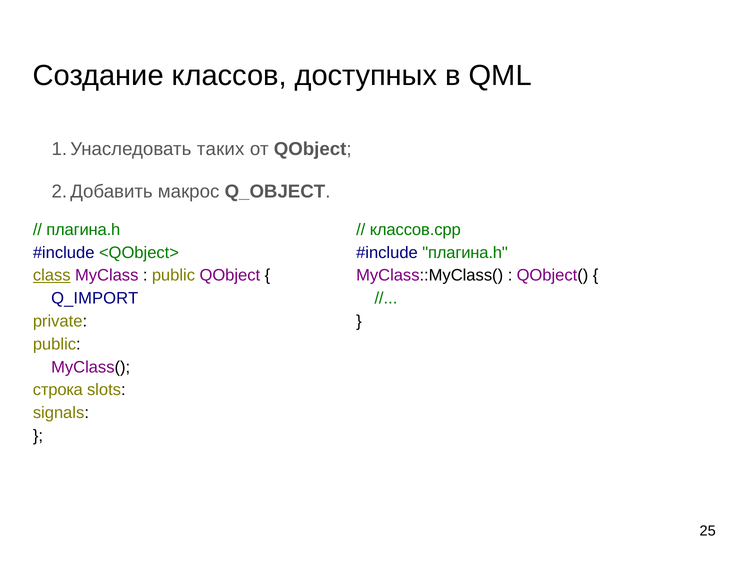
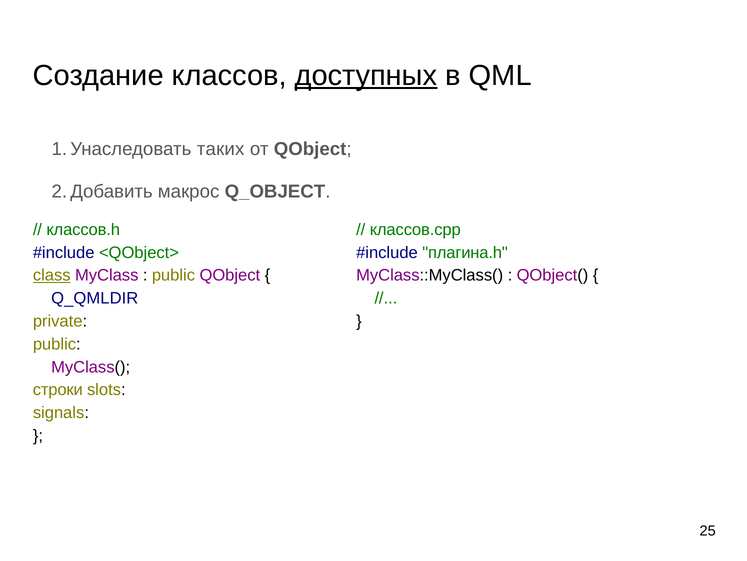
доступных underline: none -> present
плагина.h at (83, 229): плагина.h -> классов.h
Q_IMPORT: Q_IMPORT -> Q_QMLDIR
строка: строка -> строки
